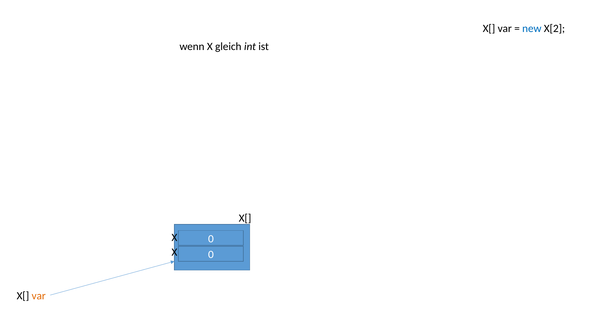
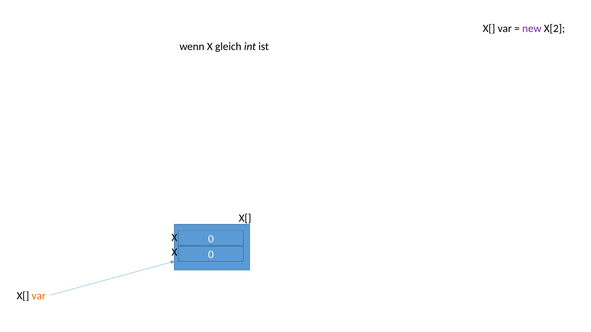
new colour: blue -> purple
